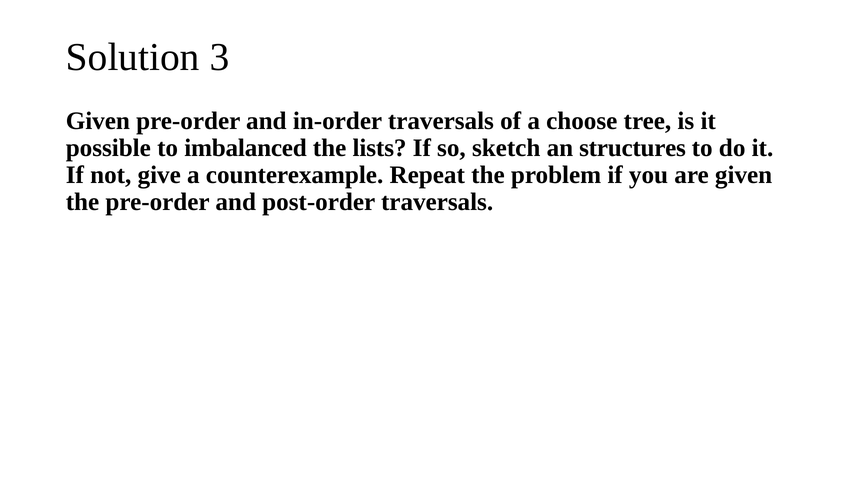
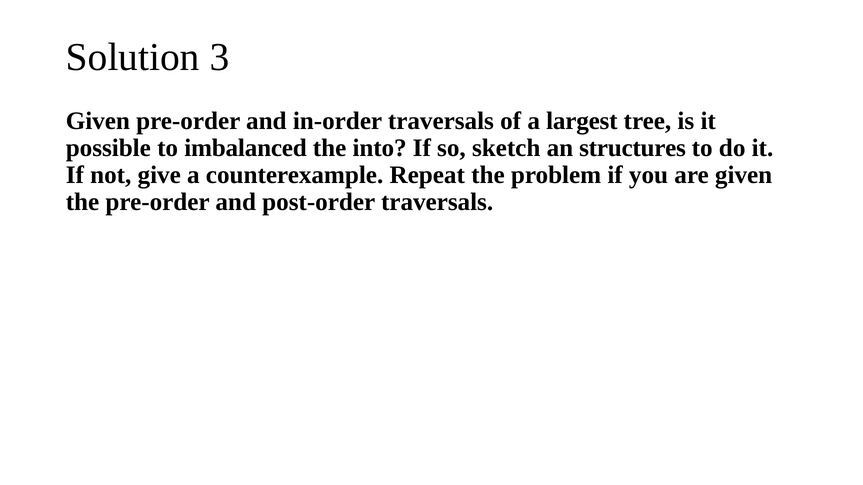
choose: choose -> largest
lists: lists -> into
